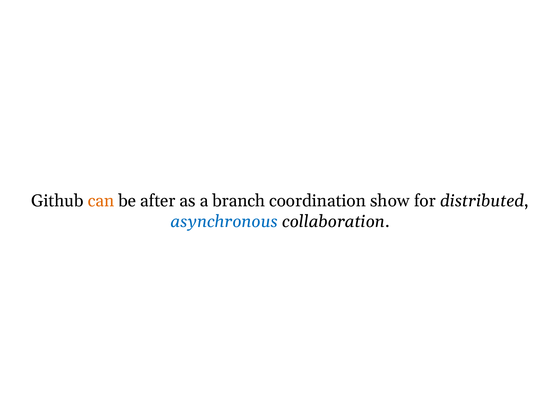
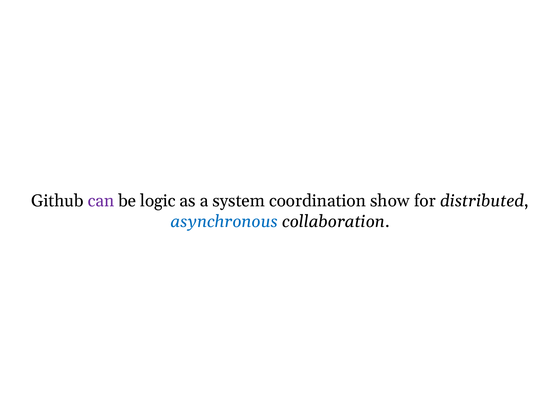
can colour: orange -> purple
after: after -> logic
branch: branch -> system
